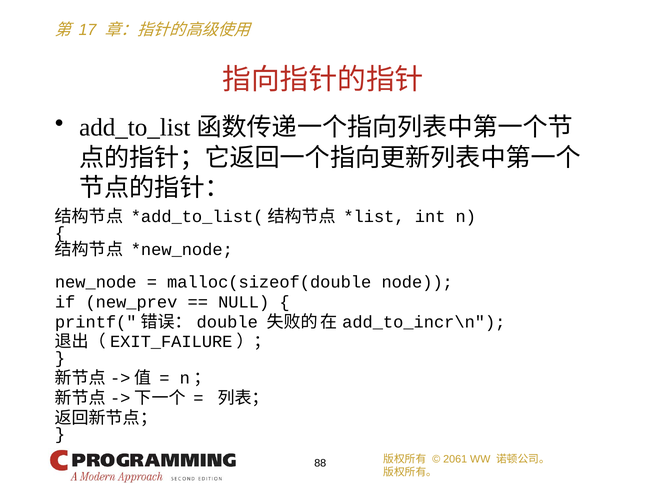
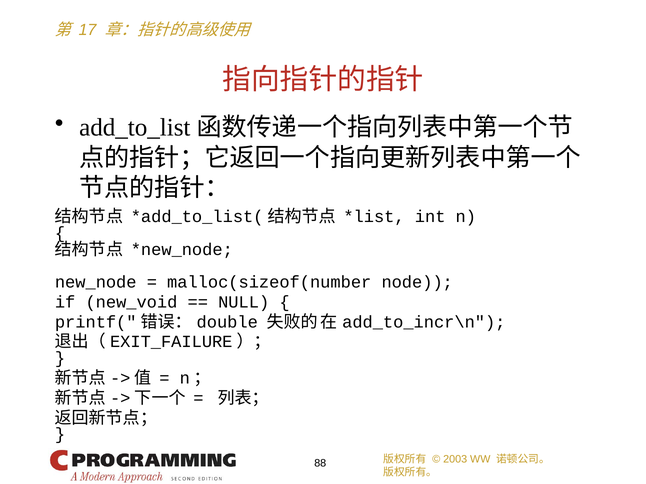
malloc(sizeof(double: malloc(sizeof(double -> malloc(sizeof(number
new_prev: new_prev -> new_void
2061: 2061 -> 2003
